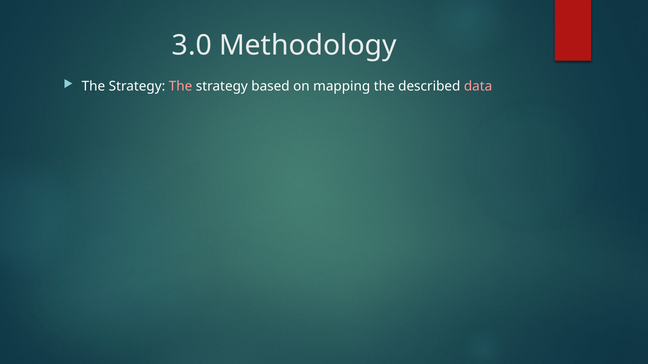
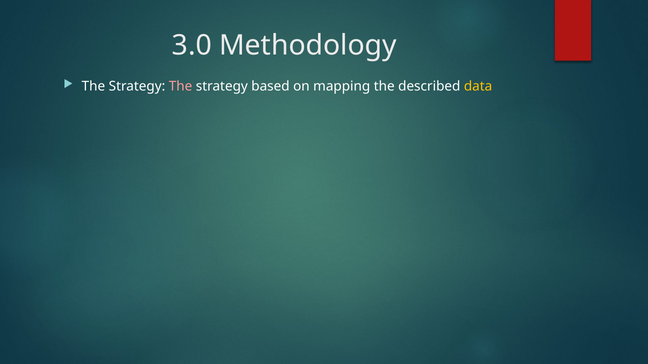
data colour: pink -> yellow
